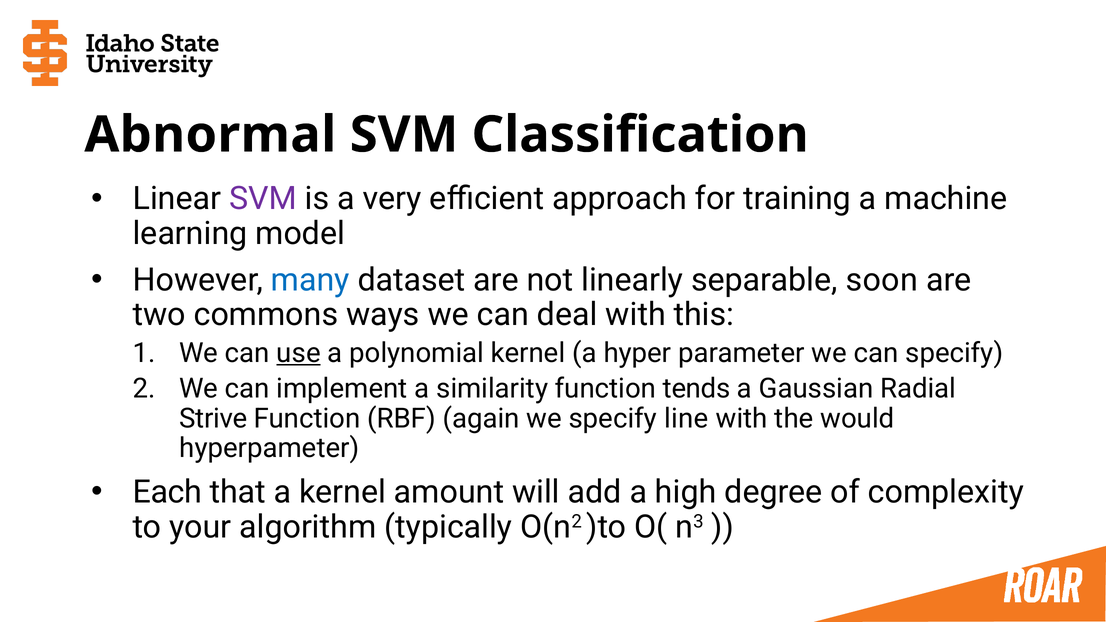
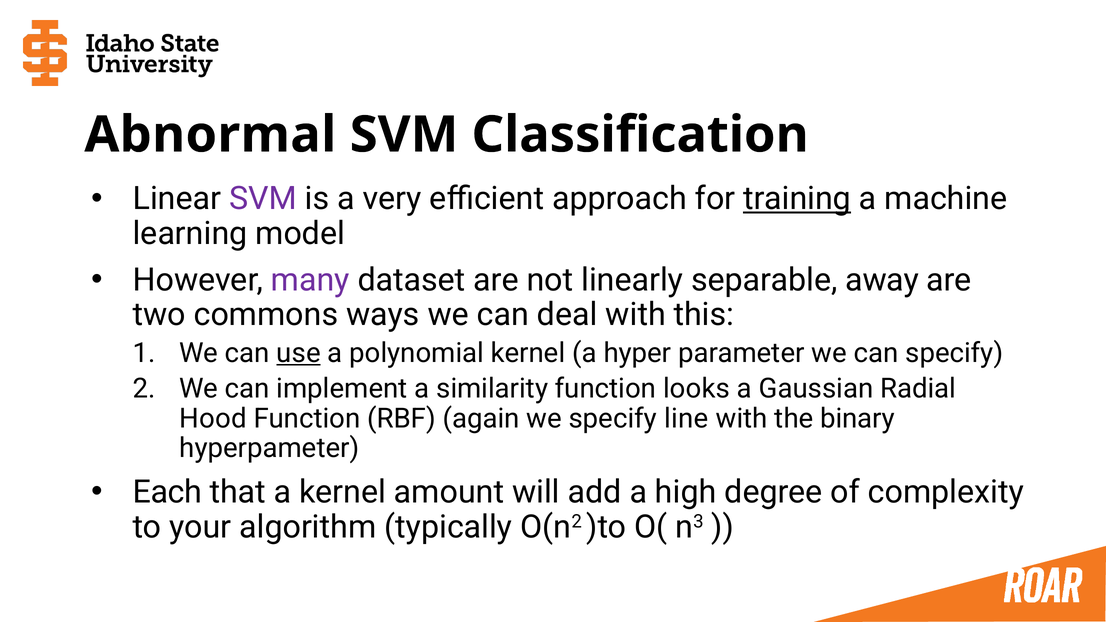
training underline: none -> present
many colour: blue -> purple
soon: soon -> away
tends: tends -> looks
Strive: Strive -> Hood
would: would -> binary
